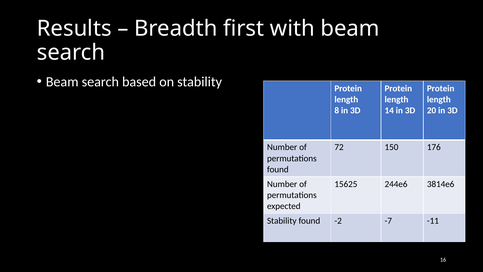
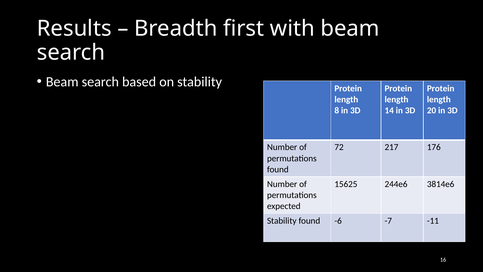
150: 150 -> 217
-2: -2 -> -6
